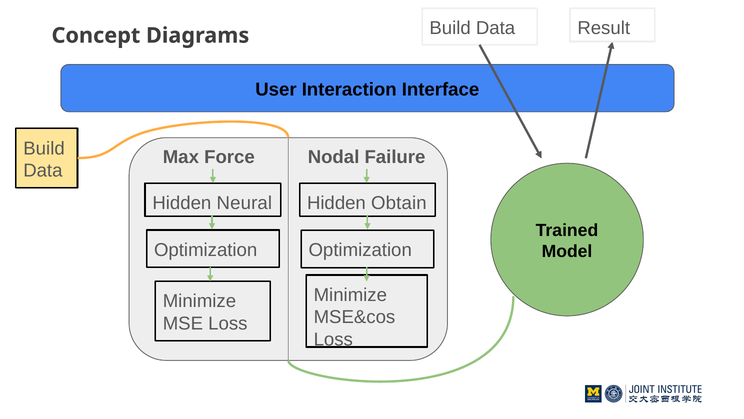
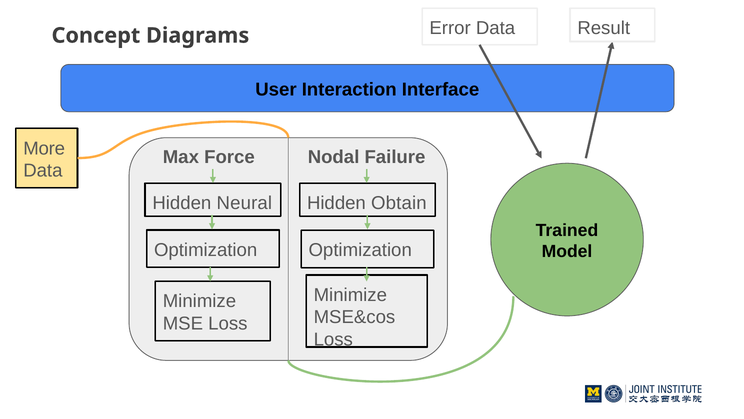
Build at (450, 28): Build -> Error
Build at (44, 148): Build -> More
